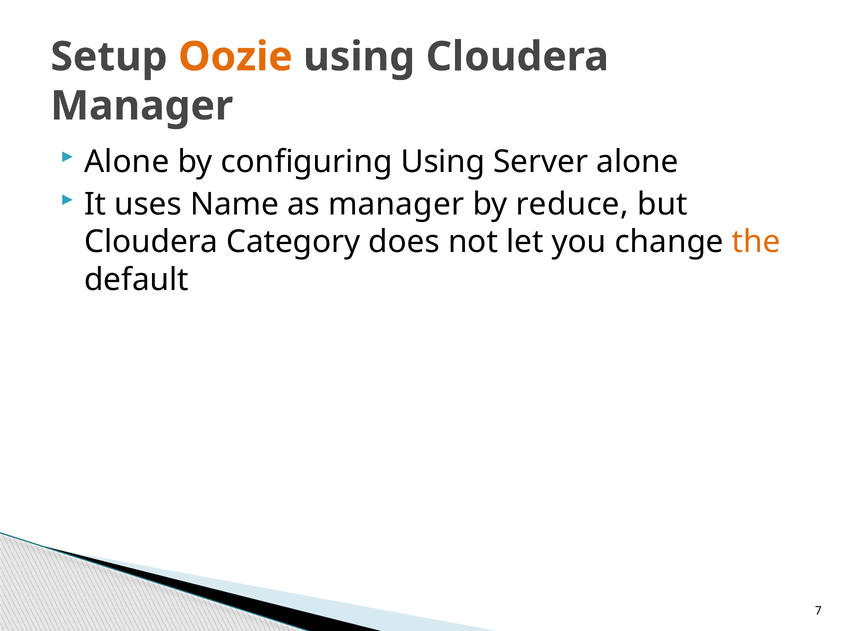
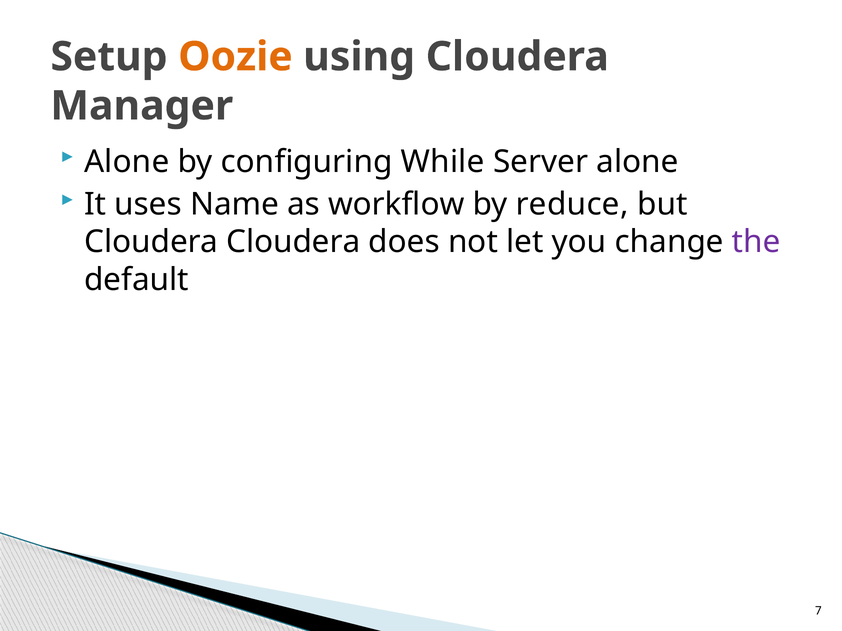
configuring Using: Using -> While
as manager: manager -> workflow
Cloudera Category: Category -> Cloudera
the colour: orange -> purple
